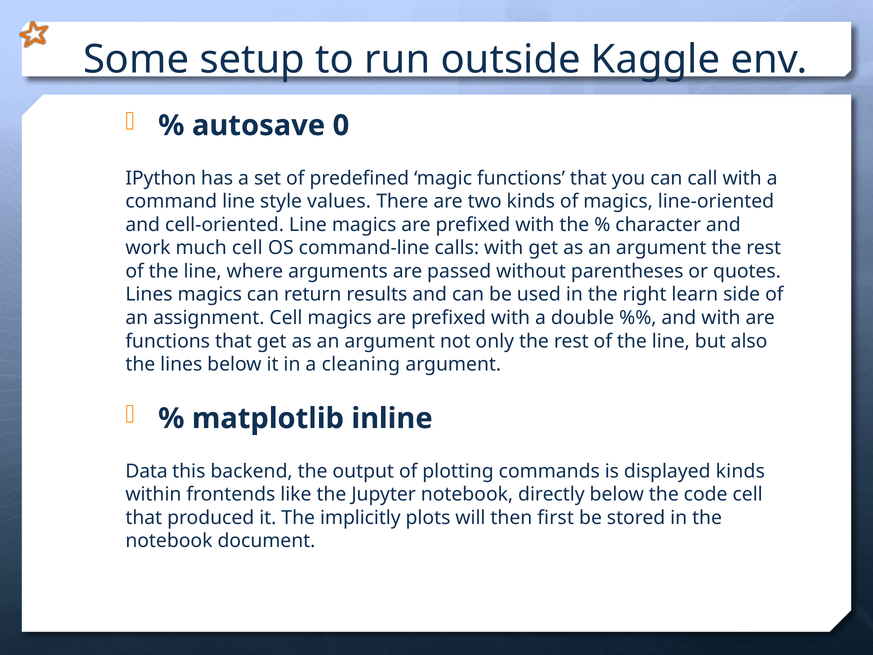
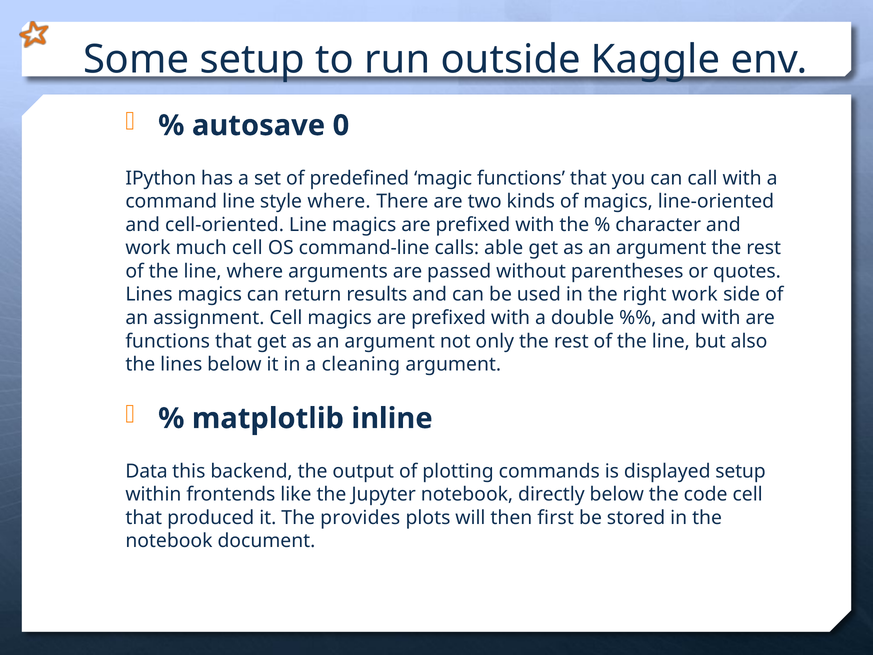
style values: values -> where
calls with: with -> able
right learn: learn -> work
displayed kinds: kinds -> setup
implicitly: implicitly -> provides
